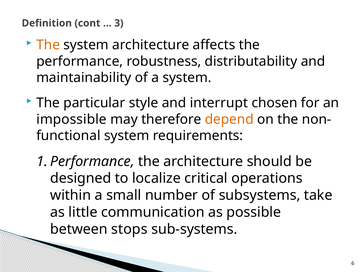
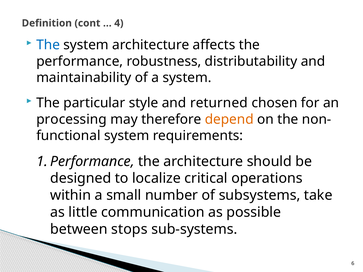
3: 3 -> 4
The at (48, 45) colour: orange -> blue
interrupt: interrupt -> returned
impossible: impossible -> processing
